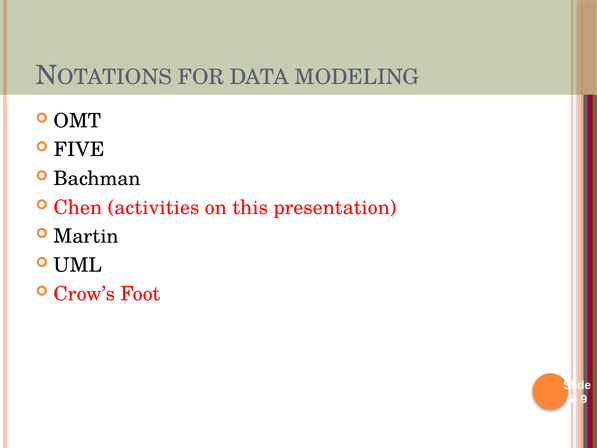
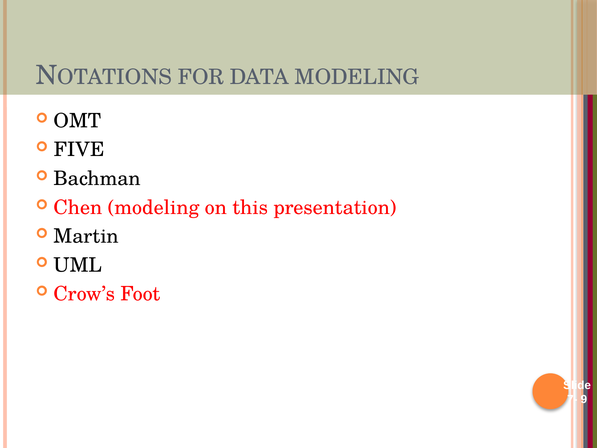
Chen activities: activities -> modeling
6-: 6- -> 7-
